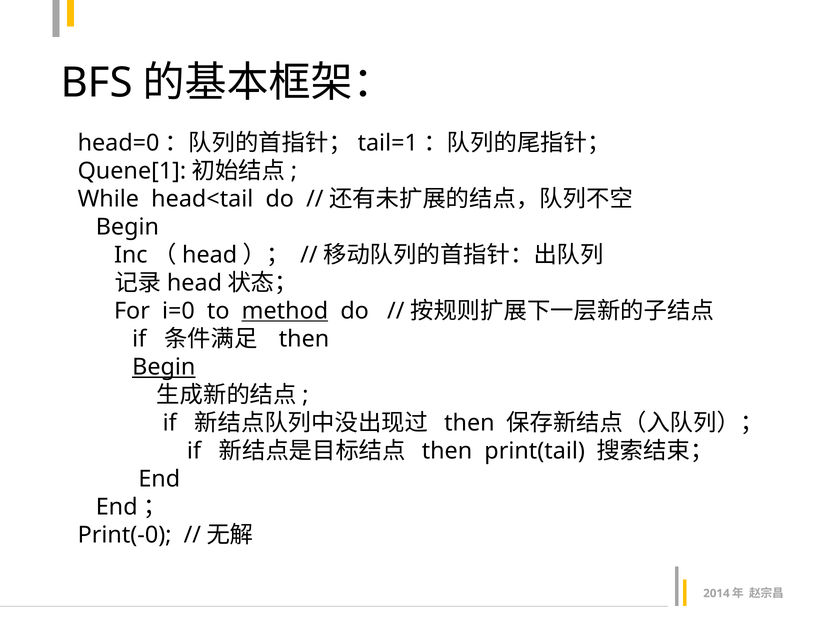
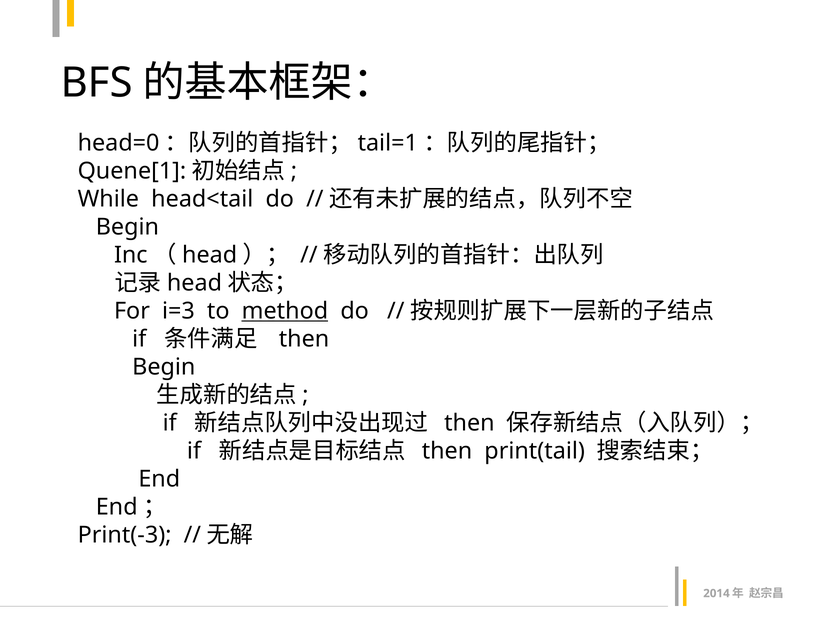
i=0: i=0 -> i=3
Begin at (164, 367) underline: present -> none
Print(-0: Print(-0 -> Print(-3
